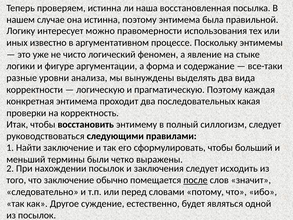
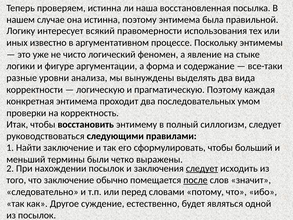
можно: можно -> всякий
какая: какая -> умом
следует at (202, 168) underline: none -> present
